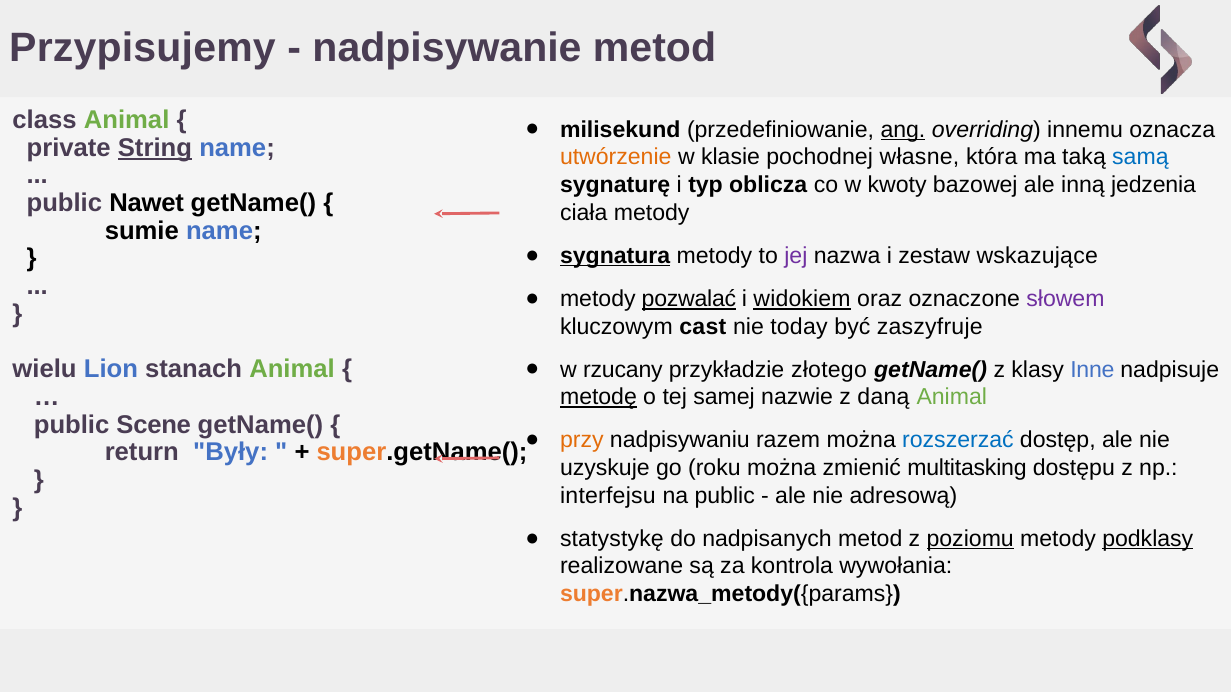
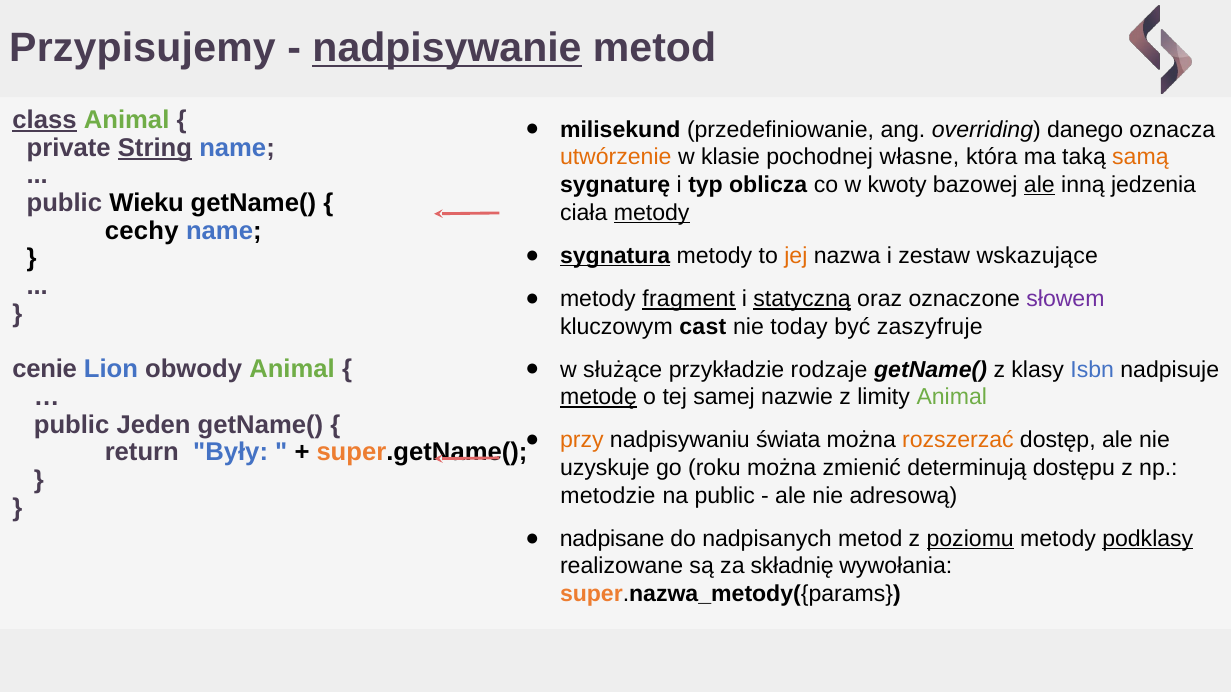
nadpisywanie underline: none -> present
class underline: none -> present
ang underline: present -> none
innemu: innemu -> danego
samą colour: blue -> orange
ale at (1039, 185) underline: none -> present
Nawet: Nawet -> Wieku
metody at (652, 213) underline: none -> present
sumie: sumie -> cechy
jej colour: purple -> orange
pozwalać: pozwalać -> fragment
widokiem: widokiem -> statyczną
wielu: wielu -> cenie
stanach: stanach -> obwody
rzucany: rzucany -> służące
złotego: złotego -> rodzaje
Inne: Inne -> Isbn
daną: daną -> limity
Scene: Scene -> Jeden
razem: razem -> świata
rozszerzać colour: blue -> orange
multitasking: multitasking -> determinują
interfejsu: interfejsu -> metodzie
statystykę: statystykę -> nadpisane
kontrola: kontrola -> składnię
